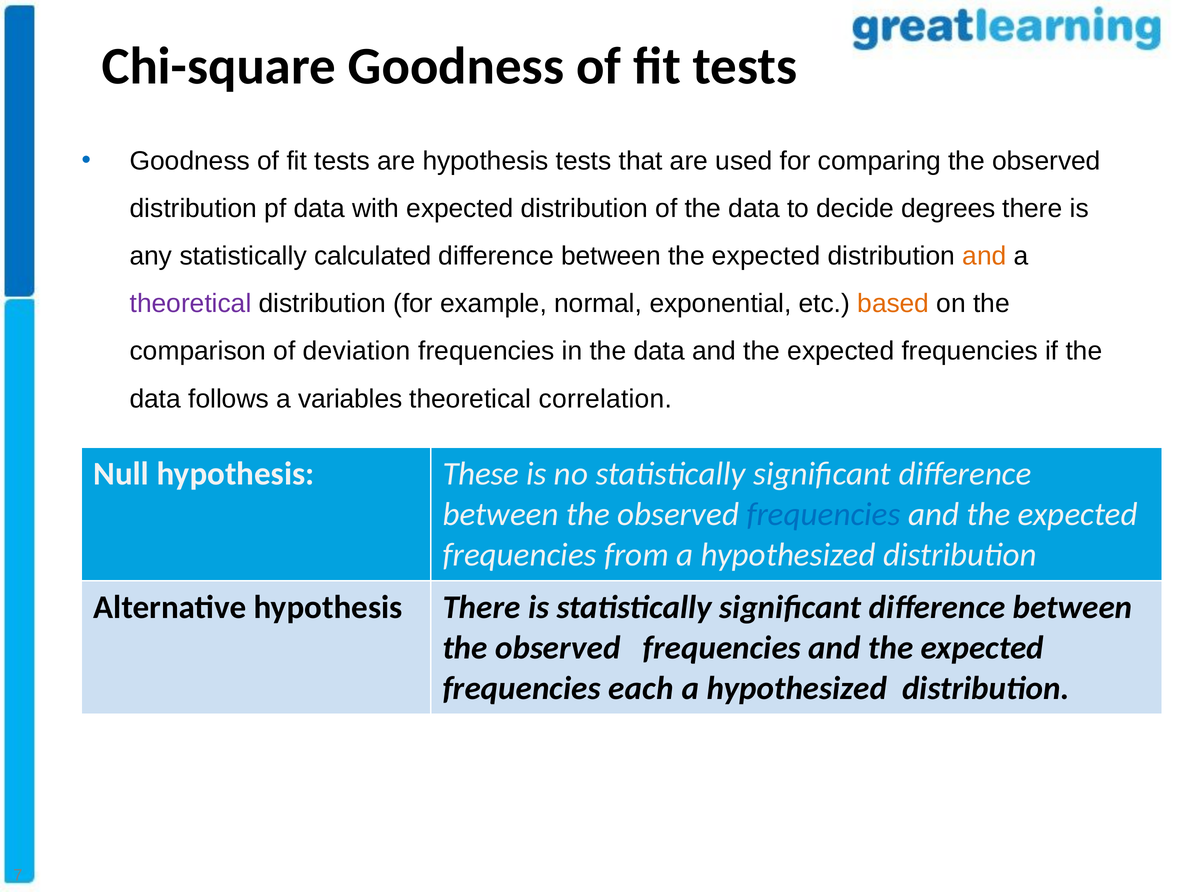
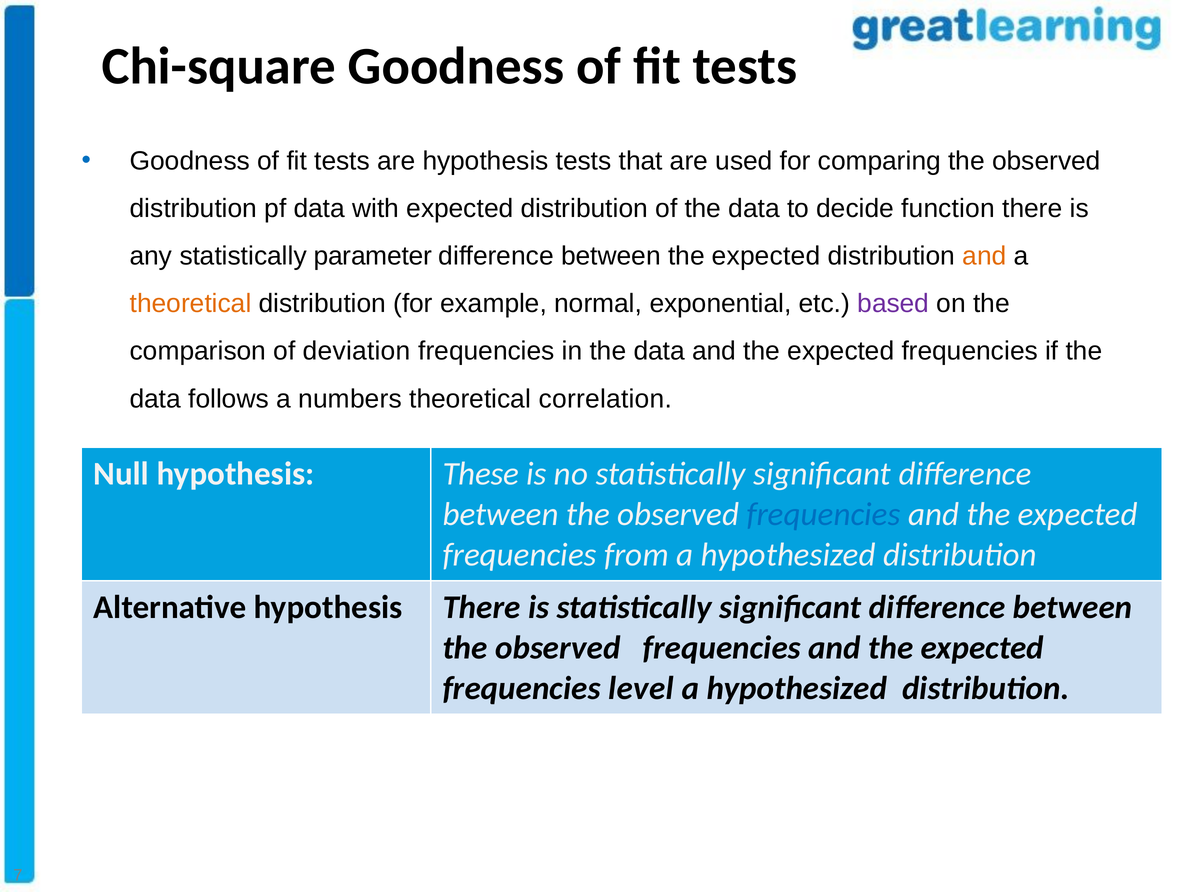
degrees: degrees -> function
calculated: calculated -> parameter
theoretical at (191, 304) colour: purple -> orange
based colour: orange -> purple
variables: variables -> numbers
each: each -> level
